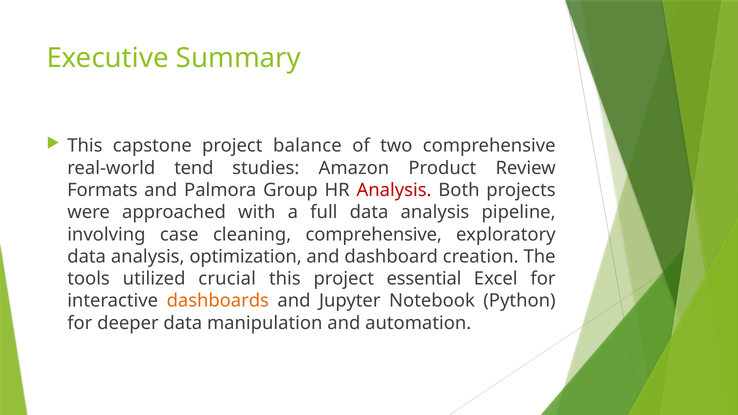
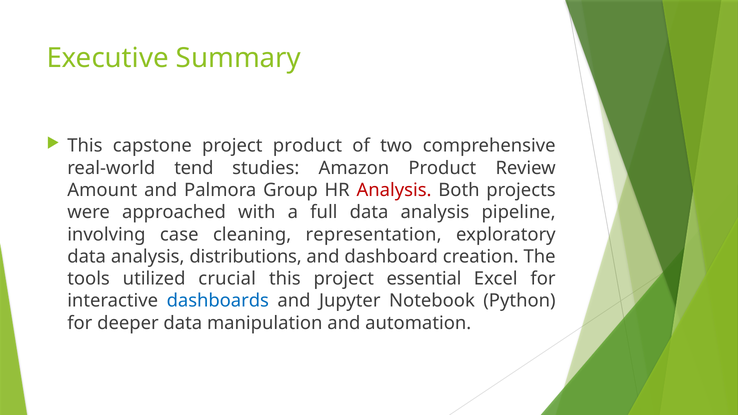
project balance: balance -> product
Formats: Formats -> Amount
cleaning comprehensive: comprehensive -> representation
optimization: optimization -> distributions
dashboards colour: orange -> blue
